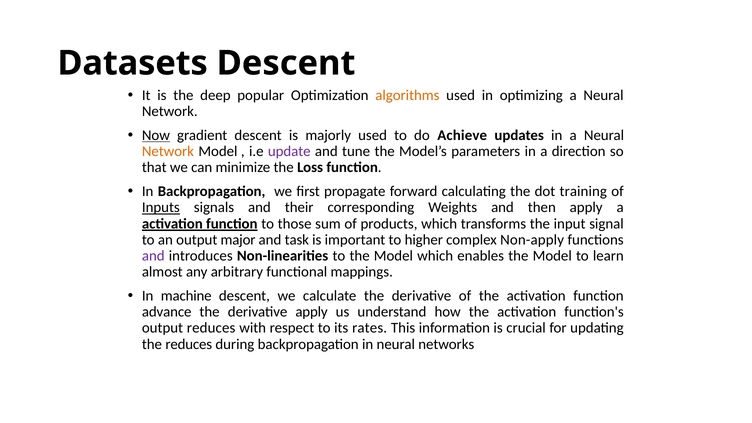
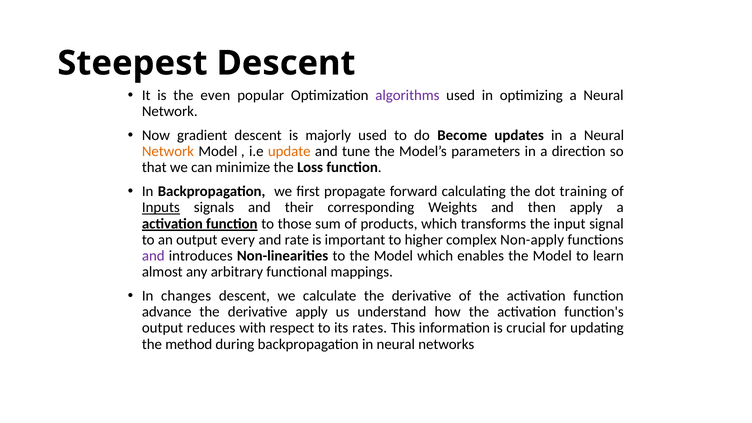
Datasets: Datasets -> Steepest
deep: deep -> even
algorithms colour: orange -> purple
Now underline: present -> none
Achieve: Achieve -> Become
update colour: purple -> orange
major: major -> every
task: task -> rate
machine: machine -> changes
the reduces: reduces -> method
